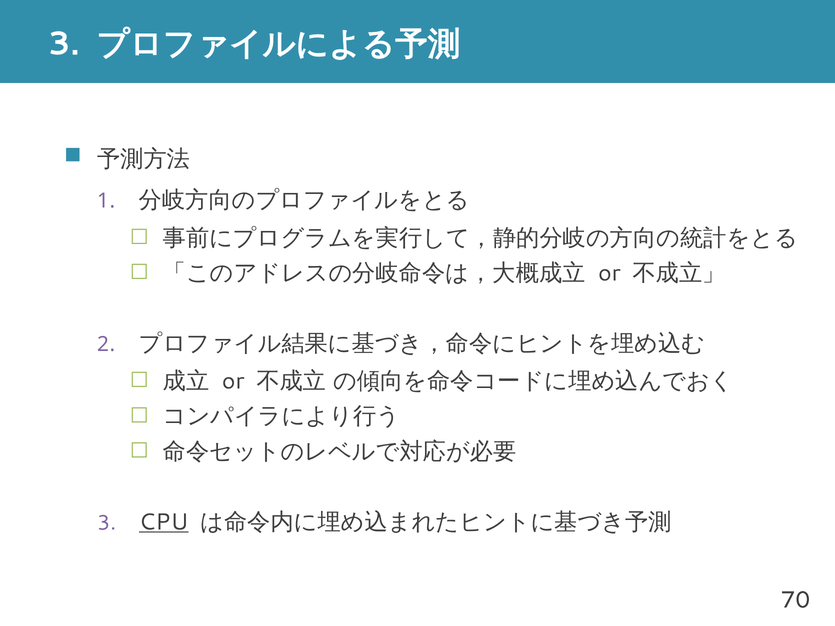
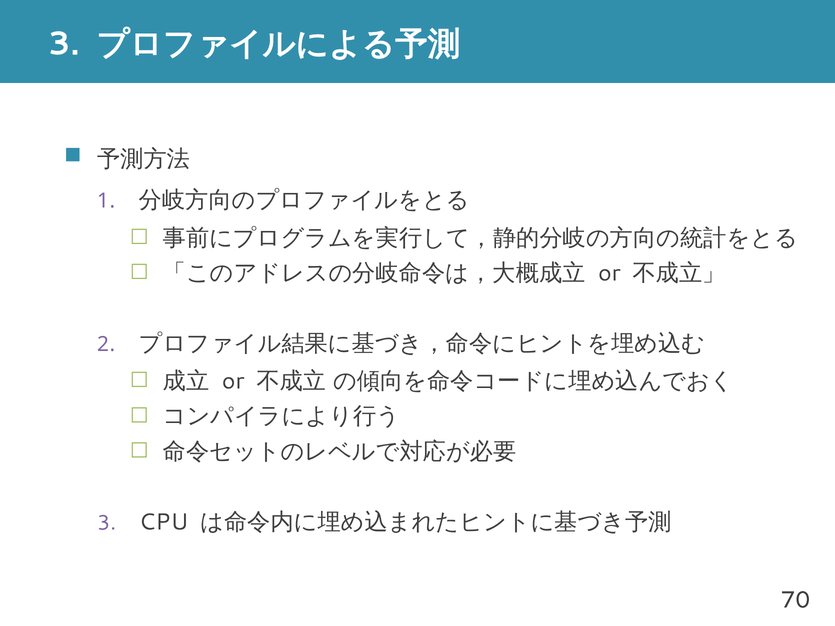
CPU underline: present -> none
